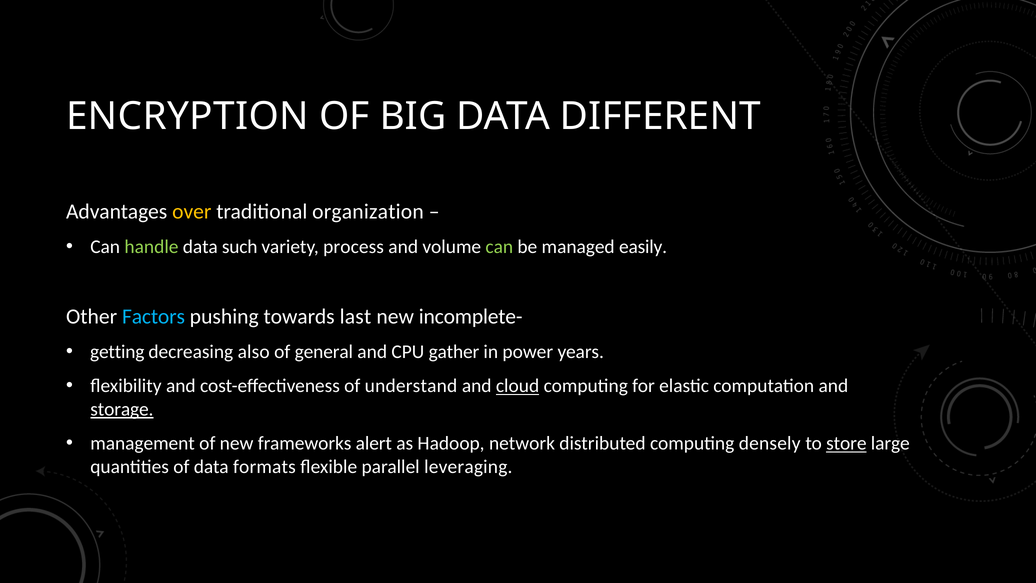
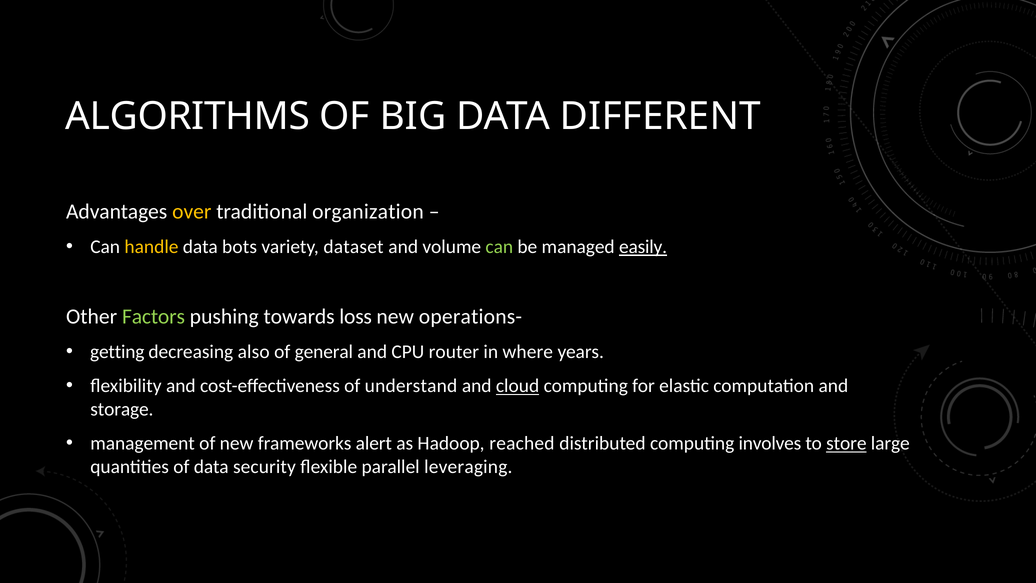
ENCRYPTION: ENCRYPTION -> ALGORITHMS
handle colour: light green -> yellow
such: such -> bots
process: process -> dataset
easily underline: none -> present
Factors colour: light blue -> light green
last: last -> loss
incomplete-: incomplete- -> operations-
gather: gather -> router
power: power -> where
storage underline: present -> none
network: network -> reached
densely: densely -> involves
formats: formats -> security
